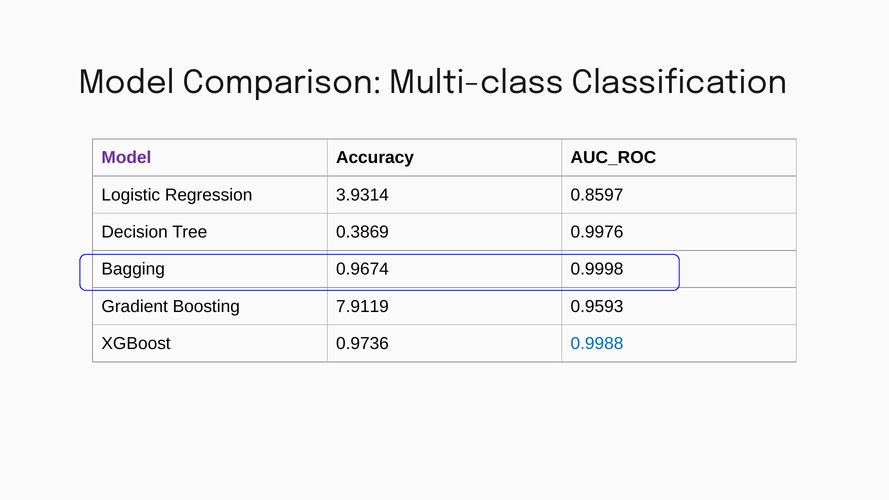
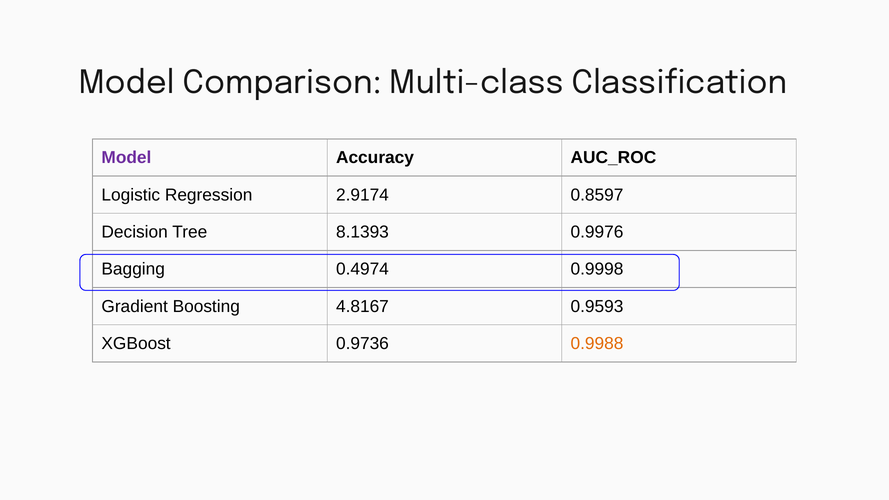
3.9314: 3.9314 -> 2.9174
0.3869: 0.3869 -> 8.1393
0.9674: 0.9674 -> 0.4974
7.9119: 7.9119 -> 4.8167
0.9988 colour: blue -> orange
